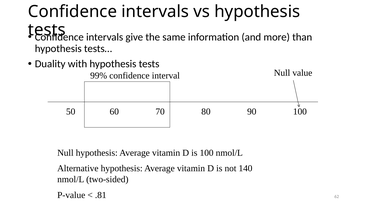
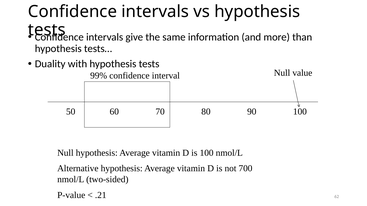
140: 140 -> 700
.81: .81 -> .21
